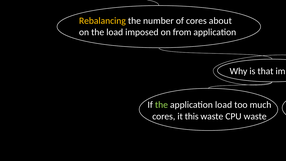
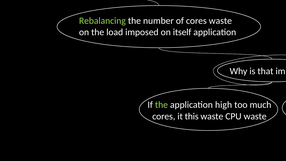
Rebalancing colour: yellow -> light green
cores about: about -> waste
from: from -> itself
application load: load -> high
